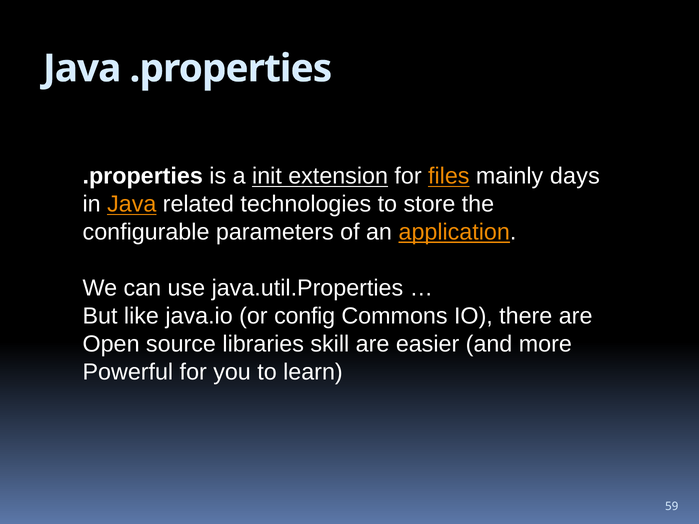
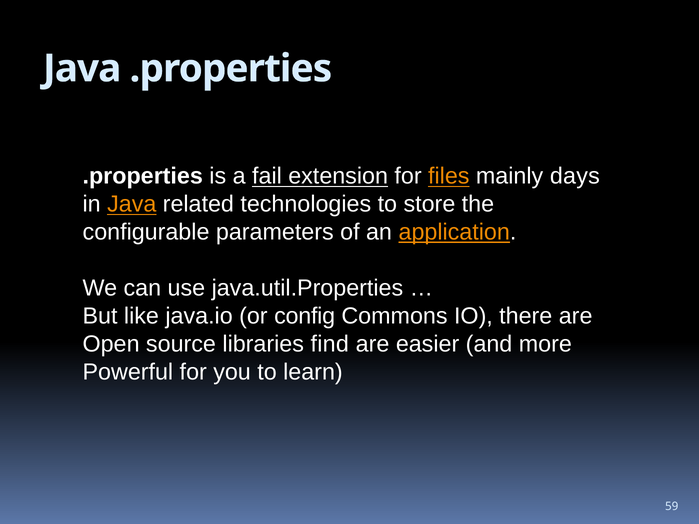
init: init -> fail
skill: skill -> find
